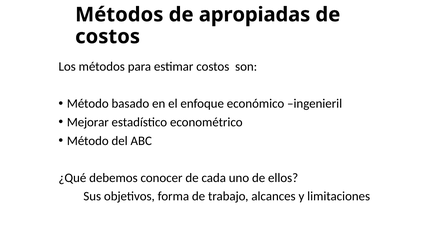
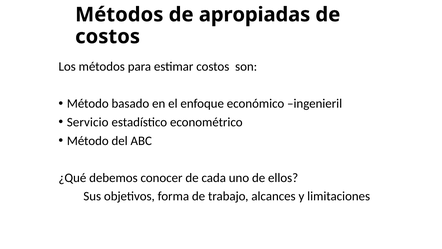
Mejorar: Mejorar -> Servicio
